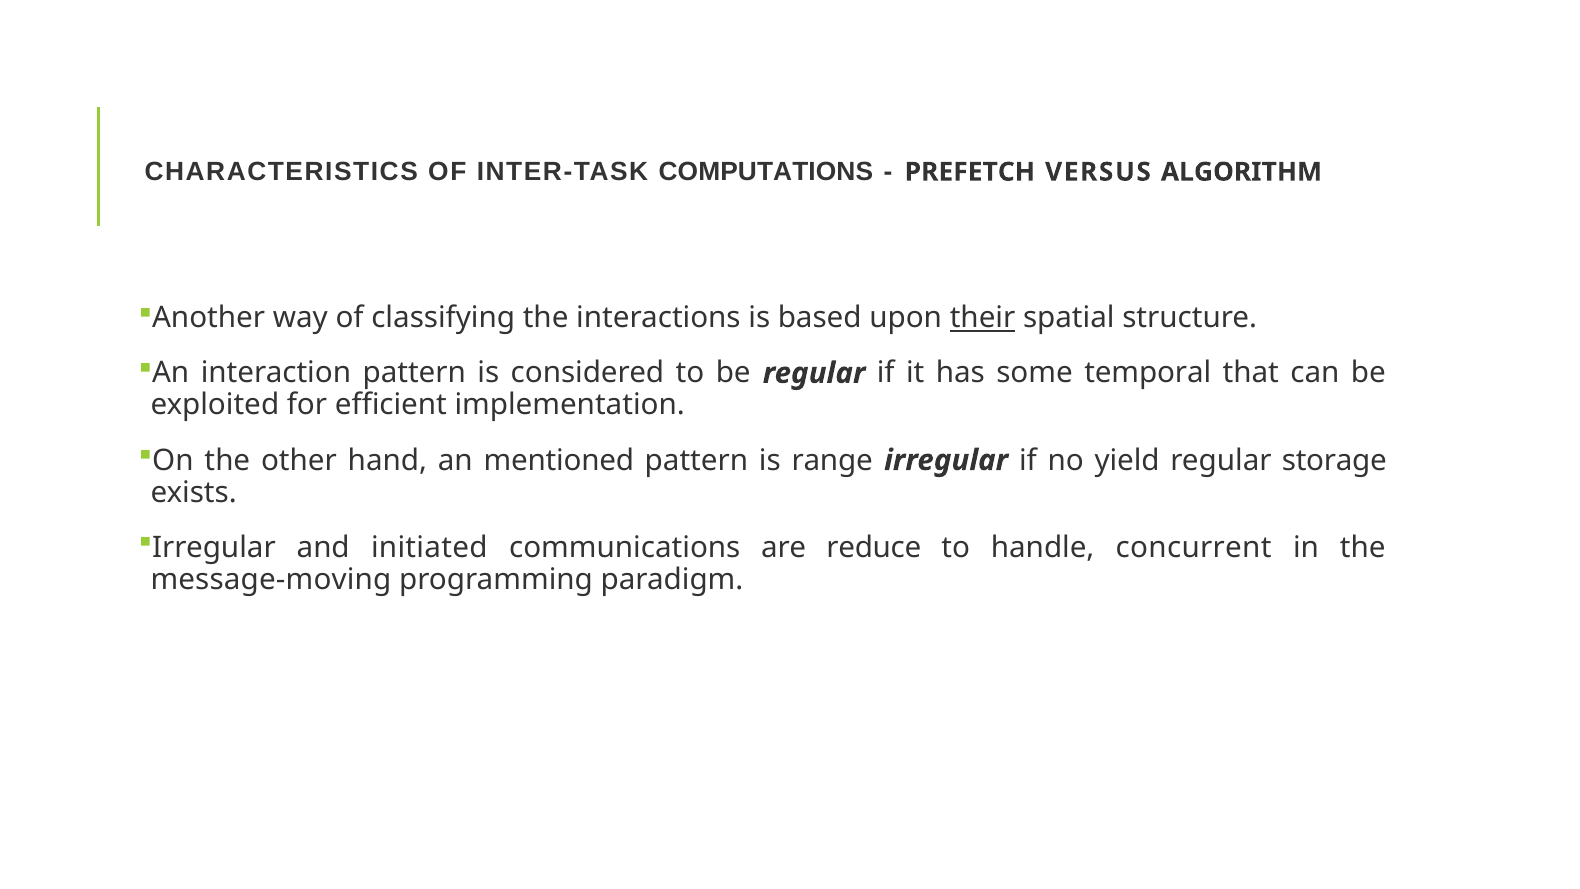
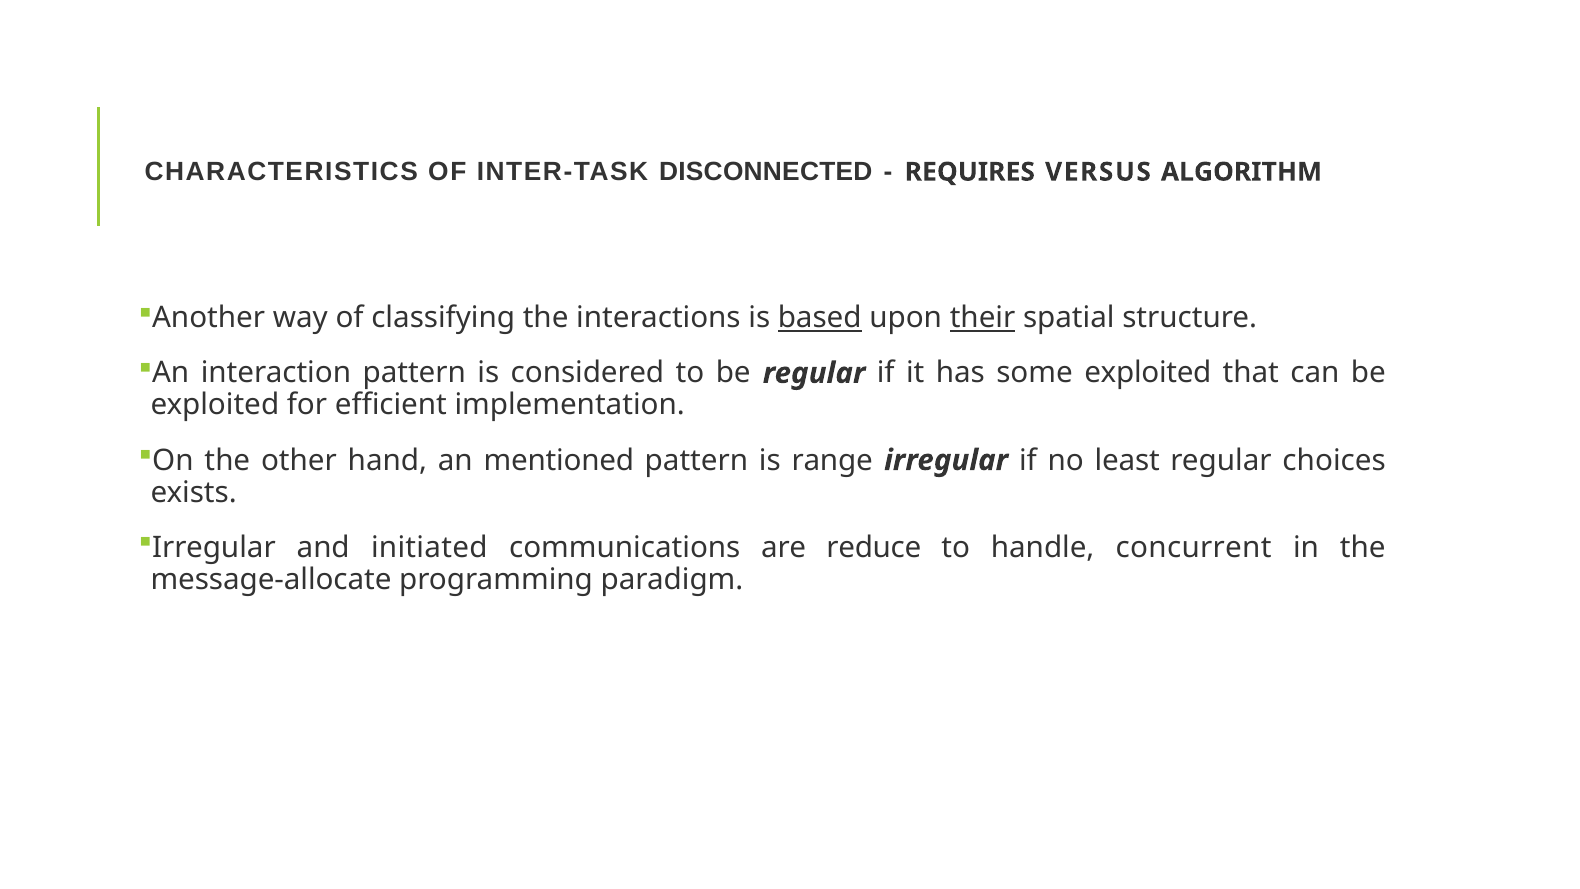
COMPUTATIONS: COMPUTATIONS -> DISCONNECTED
PREFETCH: PREFETCH -> REQUIRES
based underline: none -> present
some temporal: temporal -> exploited
yield: yield -> least
storage: storage -> choices
message-moving: message-moving -> message-allocate
